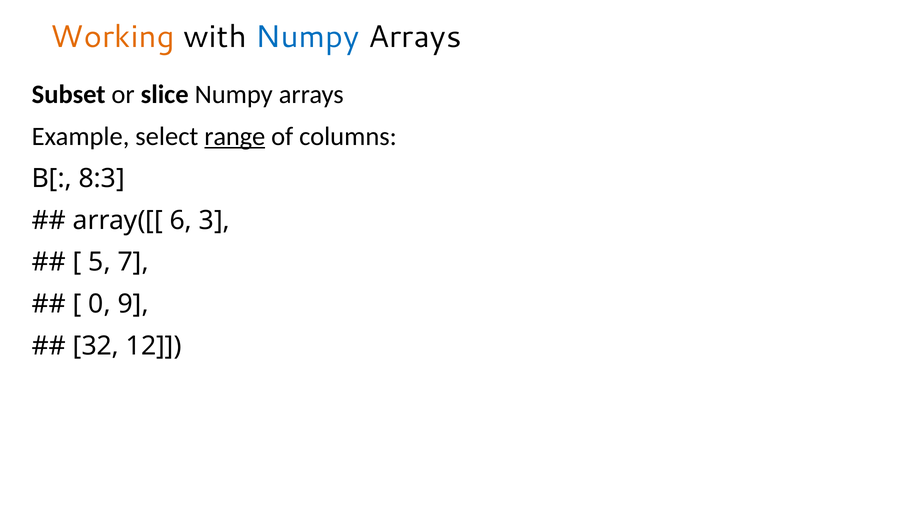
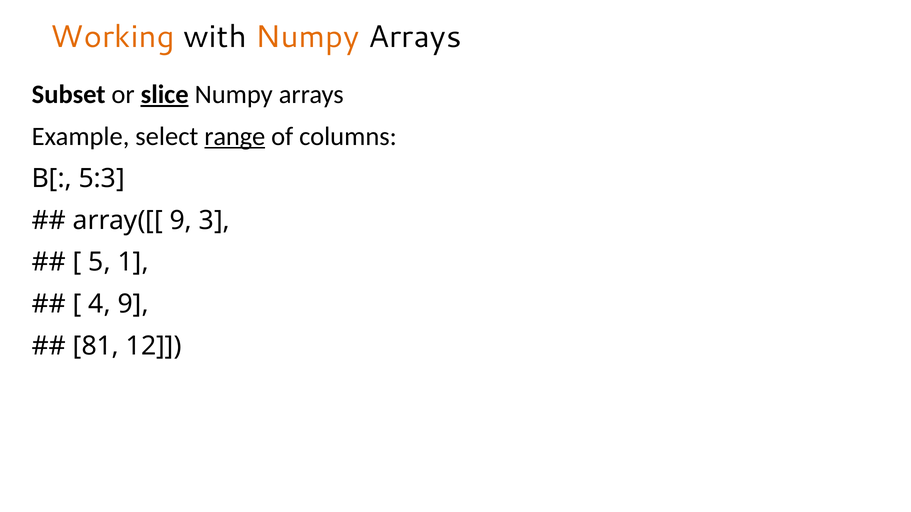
Numpy at (307, 37) colour: blue -> orange
slice underline: none -> present
8:3: 8:3 -> 5:3
array([[ 6: 6 -> 9
7: 7 -> 1
0: 0 -> 4
32: 32 -> 81
